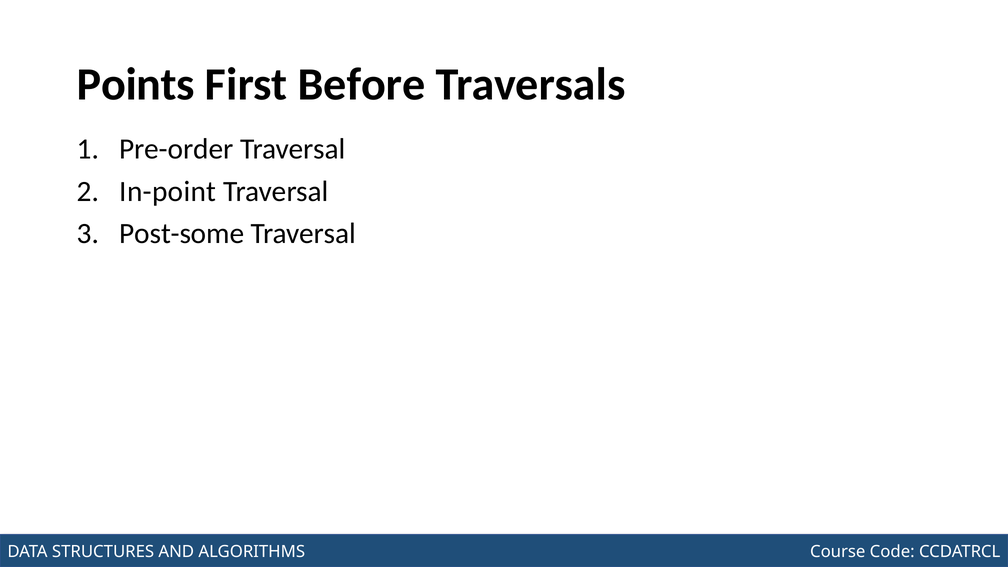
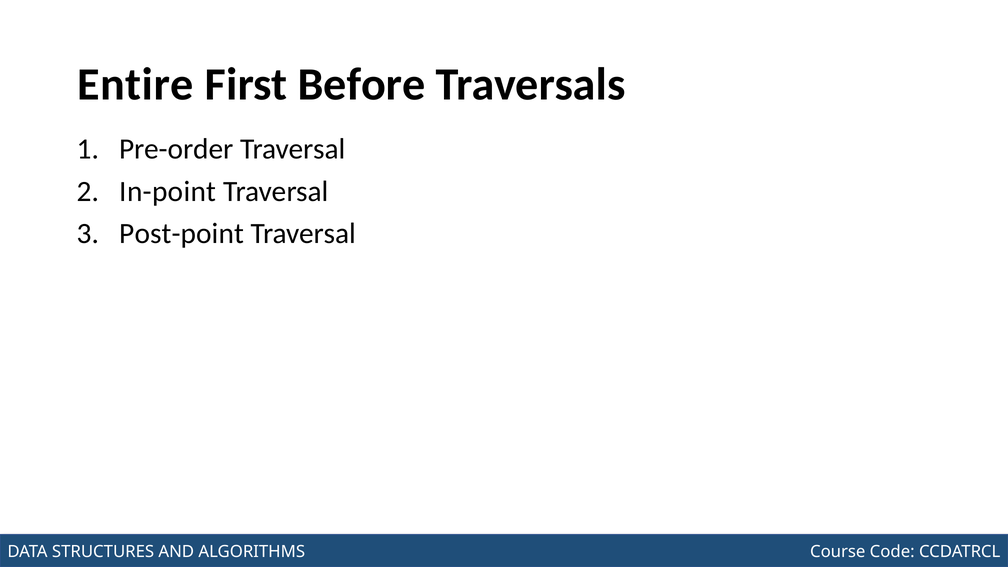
Points: Points -> Entire
Post-some: Post-some -> Post-point
